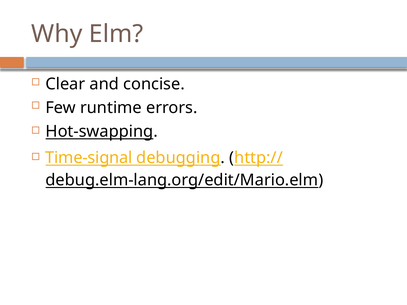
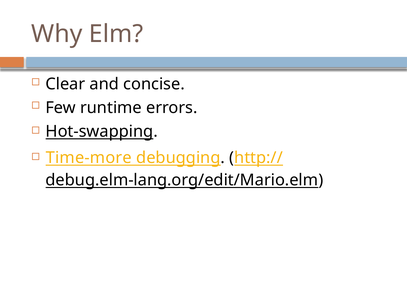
Time-signal: Time-signal -> Time-more
